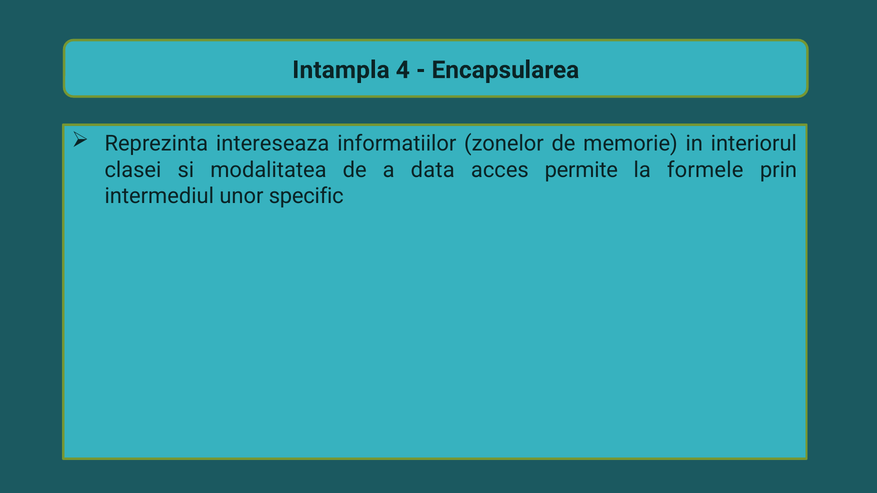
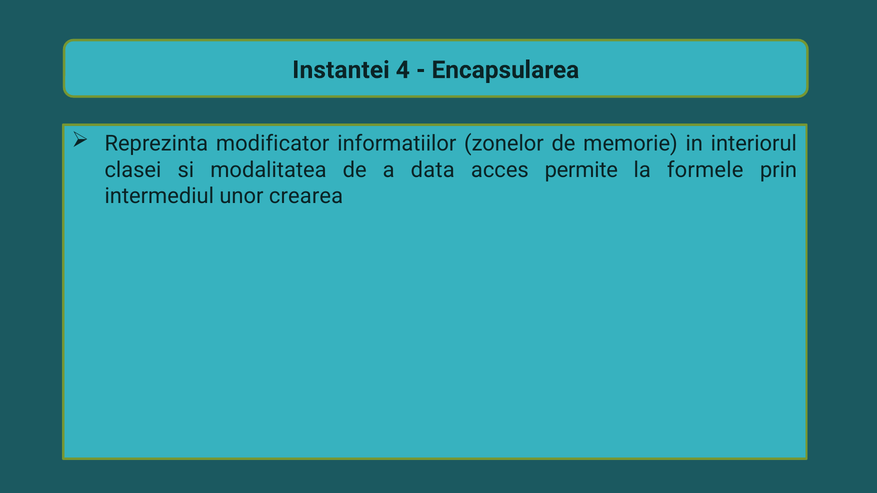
Intampla: Intampla -> Instantei
intereseaza: intereseaza -> modificator
specific: specific -> crearea
